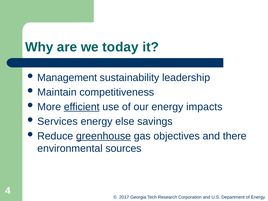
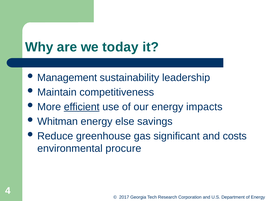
Services: Services -> Whitman
greenhouse underline: present -> none
objectives: objectives -> significant
there: there -> costs
sources: sources -> procure
